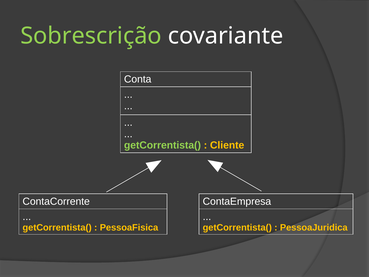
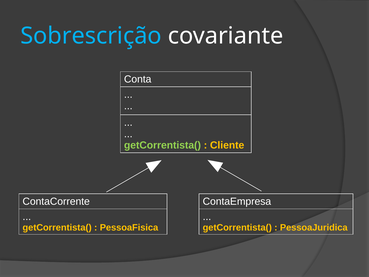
Sobrescrição colour: light green -> light blue
